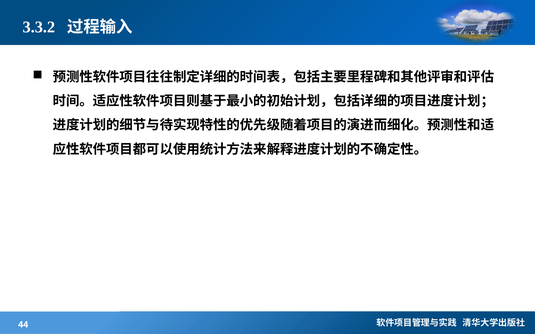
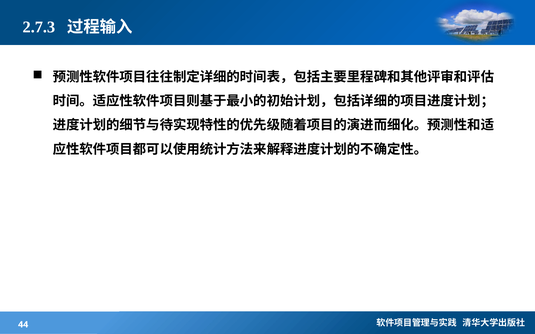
3.3.2: 3.3.2 -> 2.7.3
